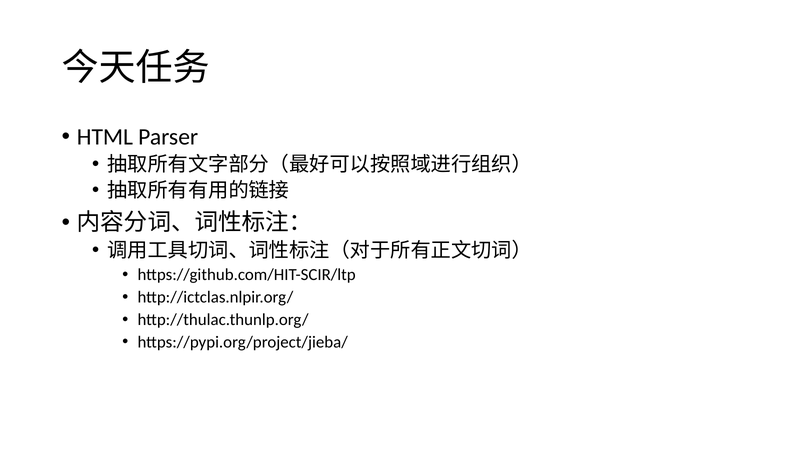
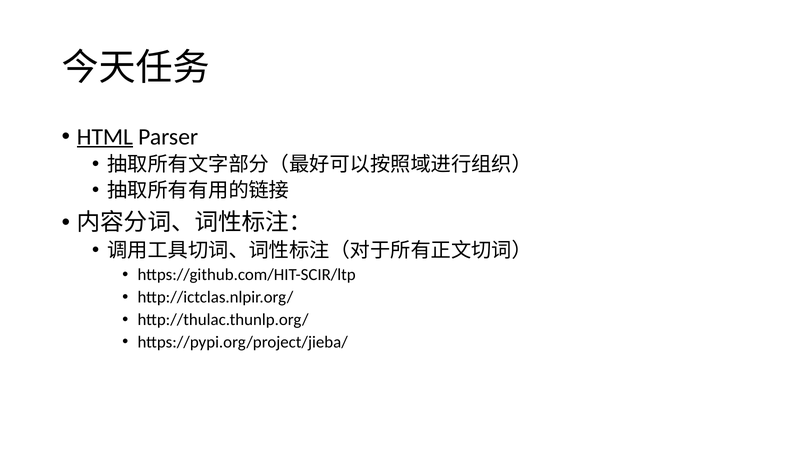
HTML underline: none -> present
